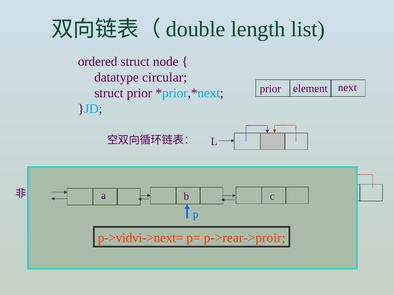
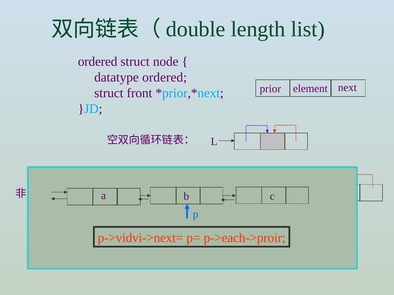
datatype circular: circular -> ordered
struct prior: prior -> front
p->rear->proir: p->rear->proir -> p->each->proir
